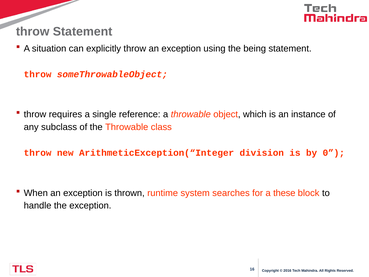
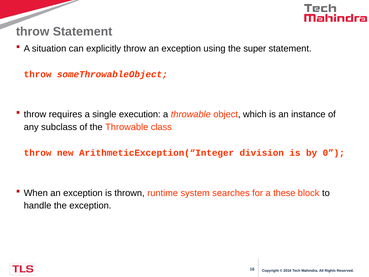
being: being -> super
reference: reference -> execution
